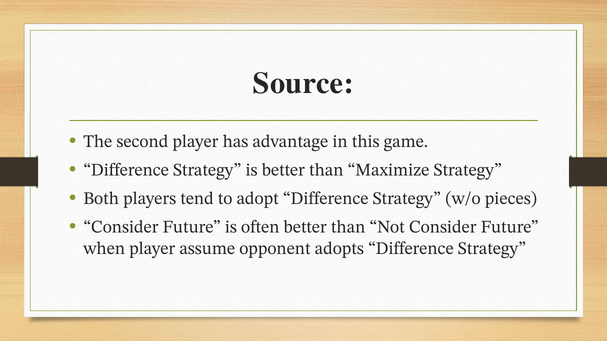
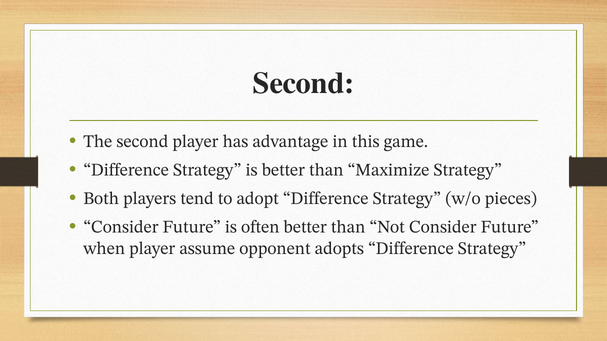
Source at (303, 83): Source -> Second
